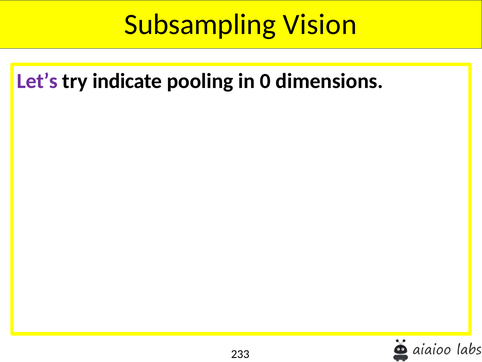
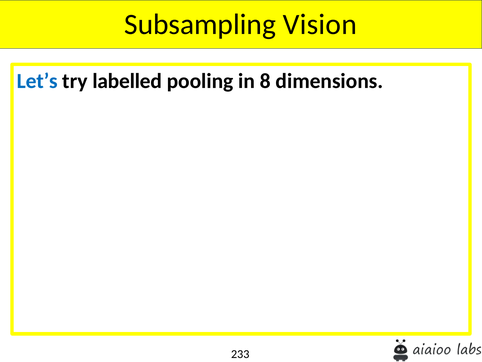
Let’s colour: purple -> blue
indicate: indicate -> labelled
0: 0 -> 8
